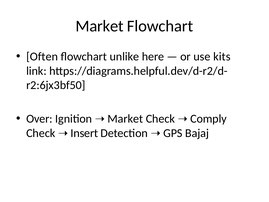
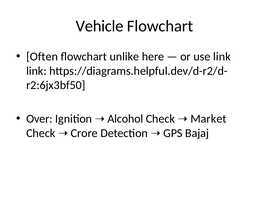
Market at (100, 26): Market -> Vehicle
use kits: kits -> link
Ignition Market: Market -> Alcohol
Comply: Comply -> Market
Insert: Insert -> Crore
